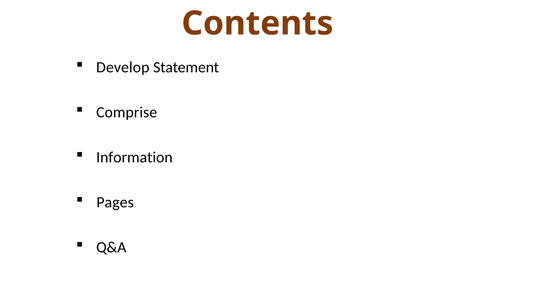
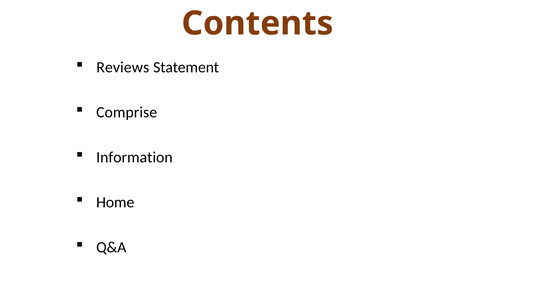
Develop: Develop -> Reviews
Pages: Pages -> Home
